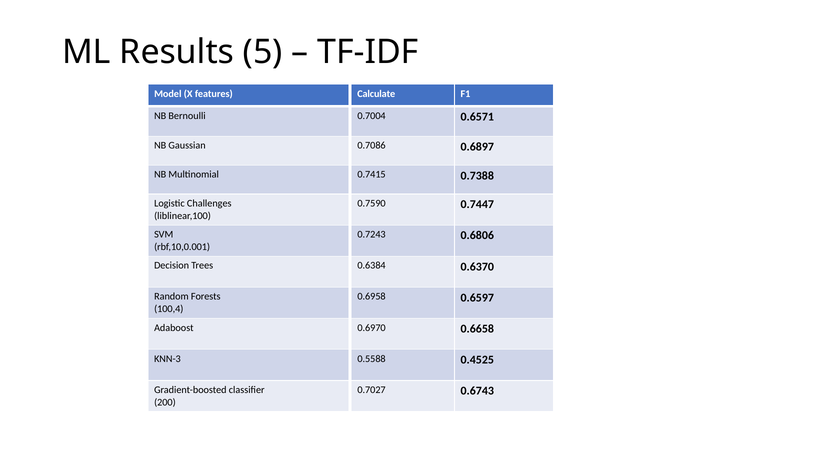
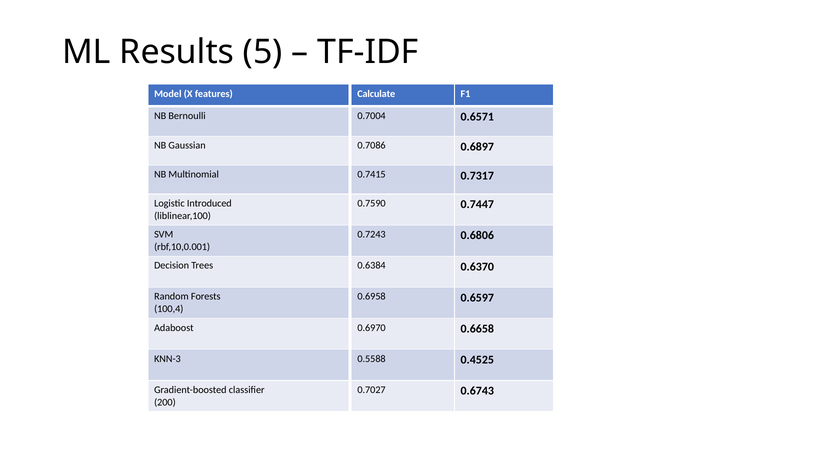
0.7388: 0.7388 -> 0.7317
Challenges: Challenges -> Introduced
